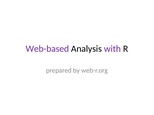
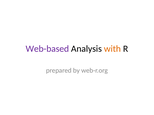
with colour: purple -> orange
